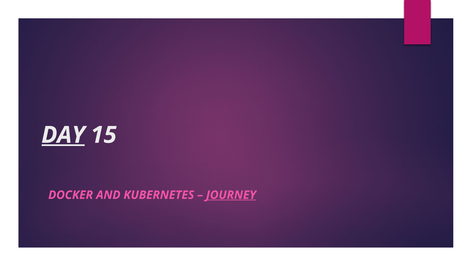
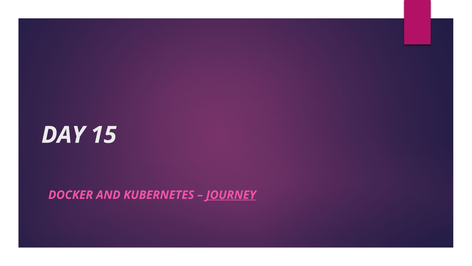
DAY underline: present -> none
